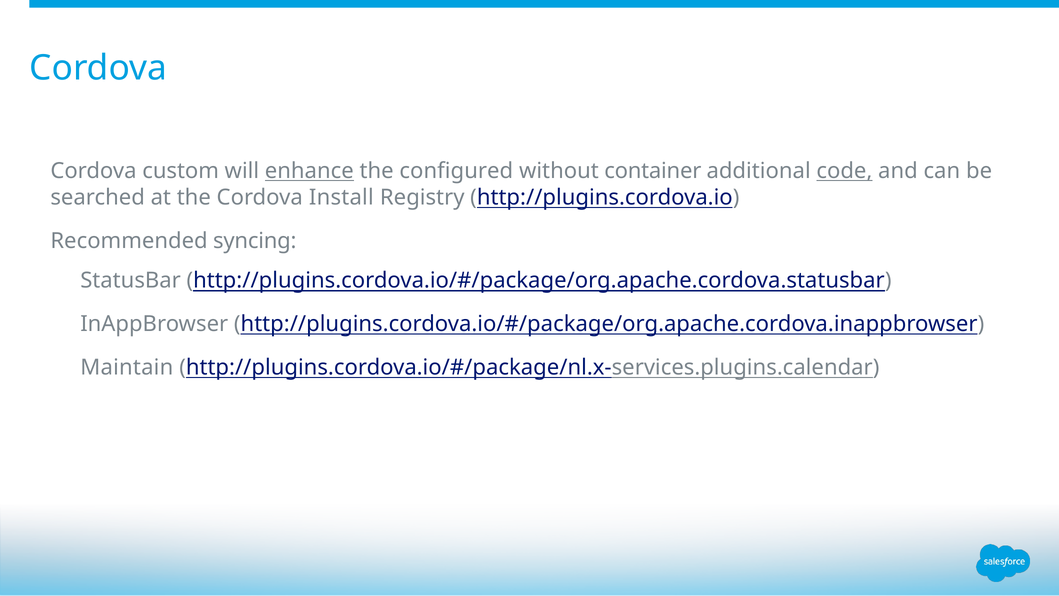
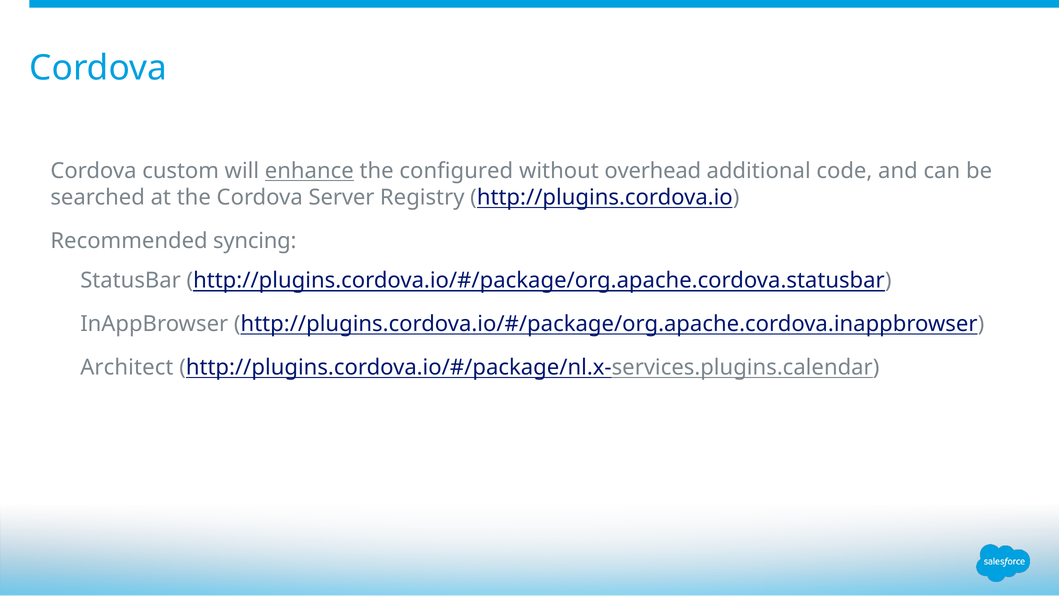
container: container -> overhead
code underline: present -> none
Install: Install -> Server
Maintain: Maintain -> Architect
